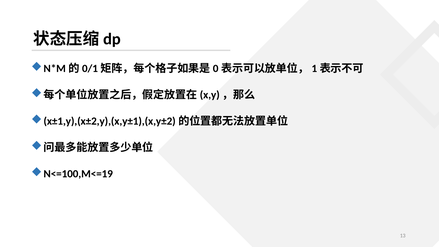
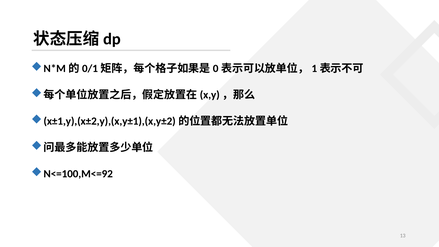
N<=100,M<=19: N<=100,M<=19 -> N<=100,M<=92
